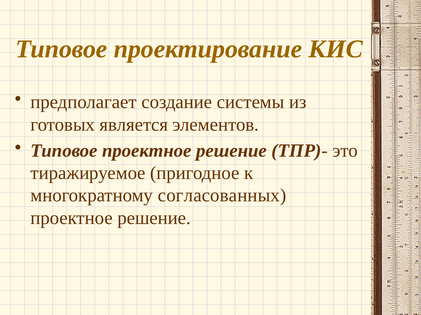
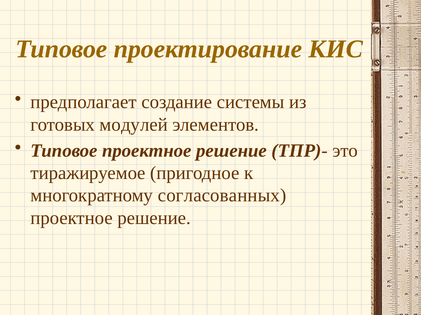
является: является -> модулей
